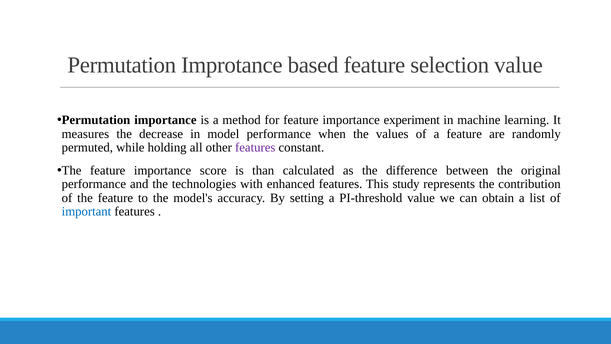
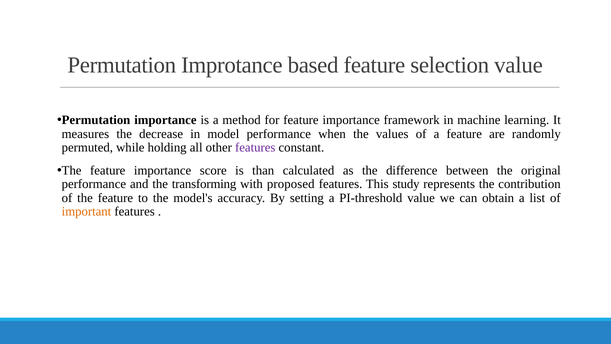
experiment: experiment -> framework
technologies: technologies -> transforming
enhanced: enhanced -> proposed
important colour: blue -> orange
